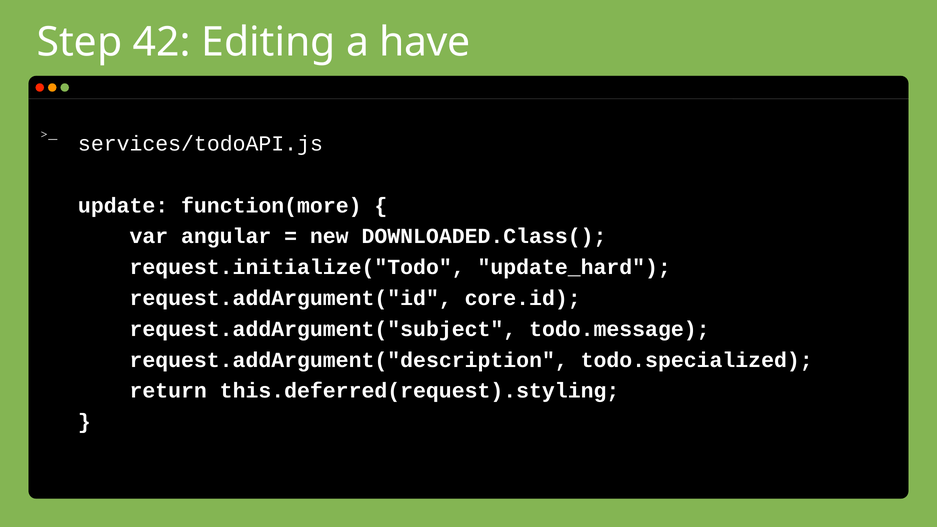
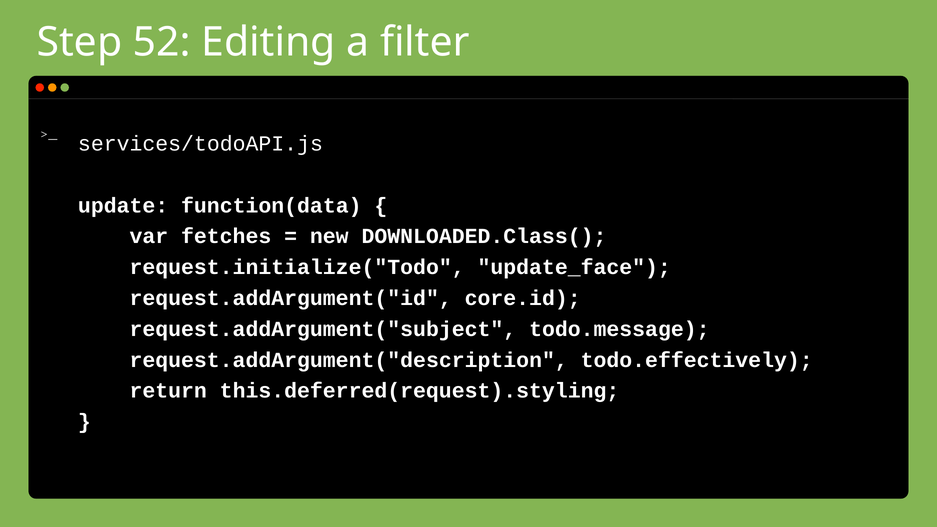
42: 42 -> 52
have: have -> filter
function(more: function(more -> function(data
angular: angular -> fetches
update_hard: update_hard -> update_face
todo.specialized: todo.specialized -> todo.effectively
